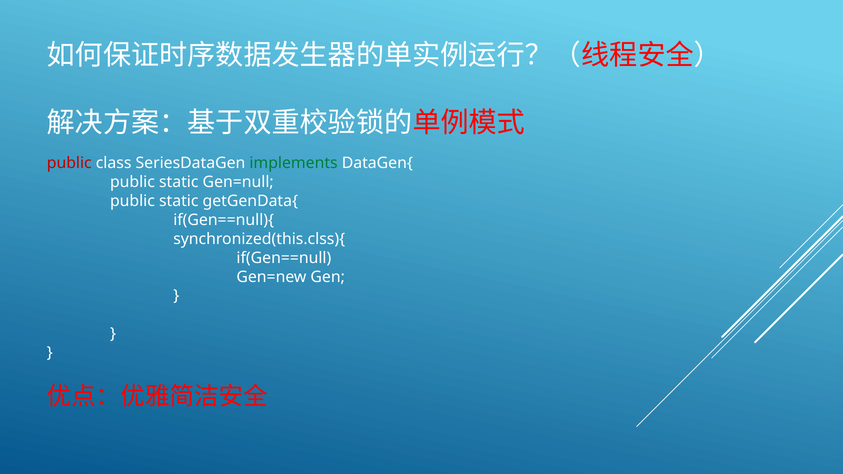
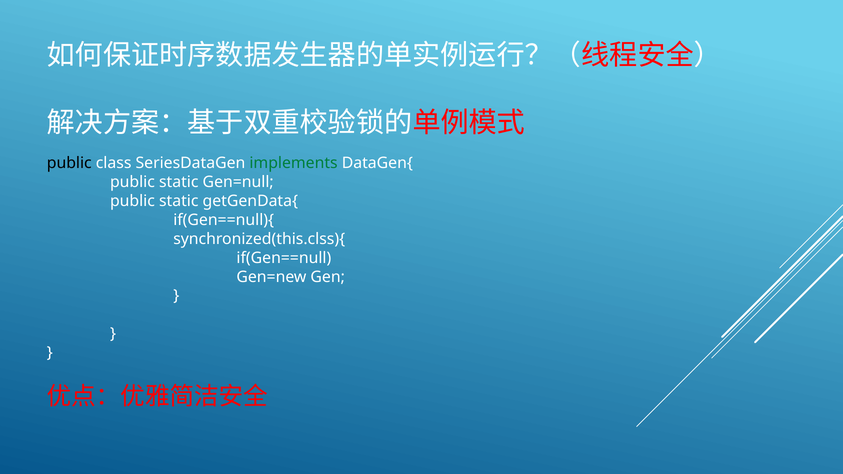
public at (69, 163) colour: red -> black
